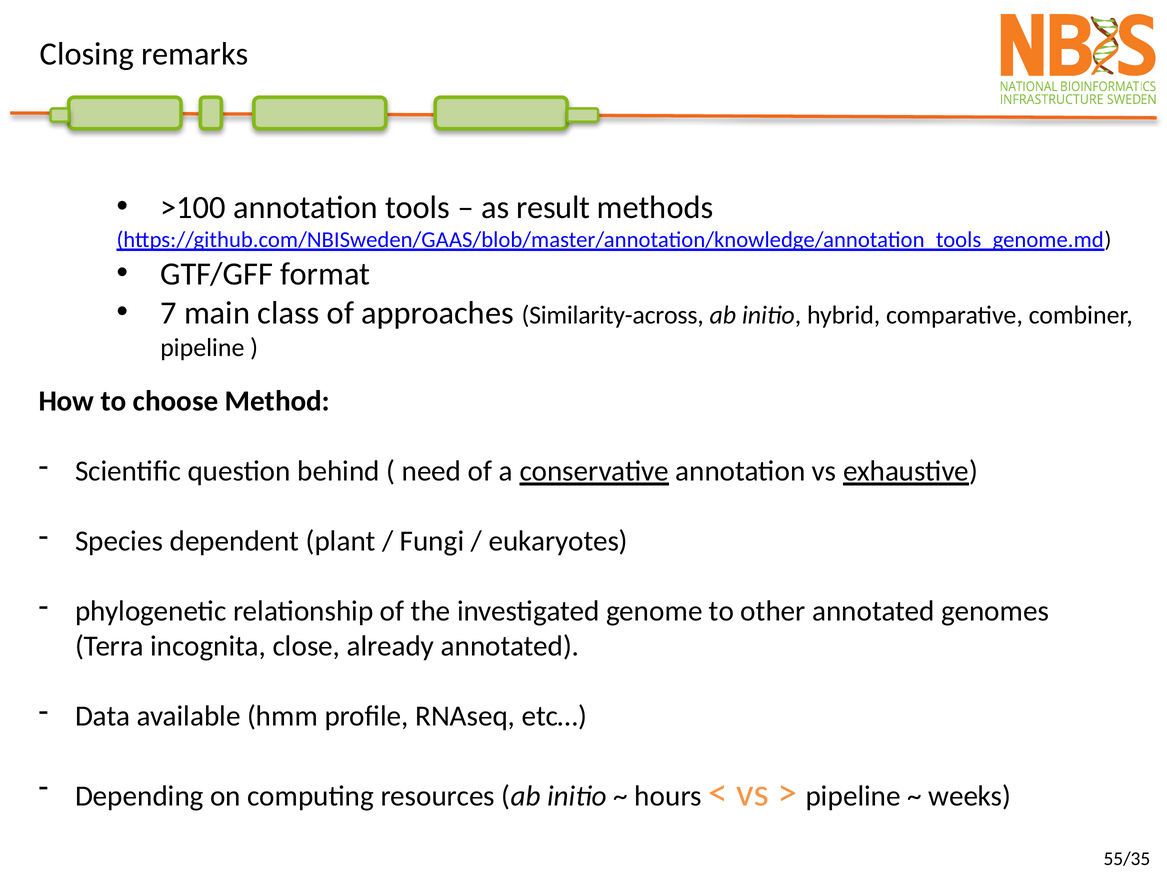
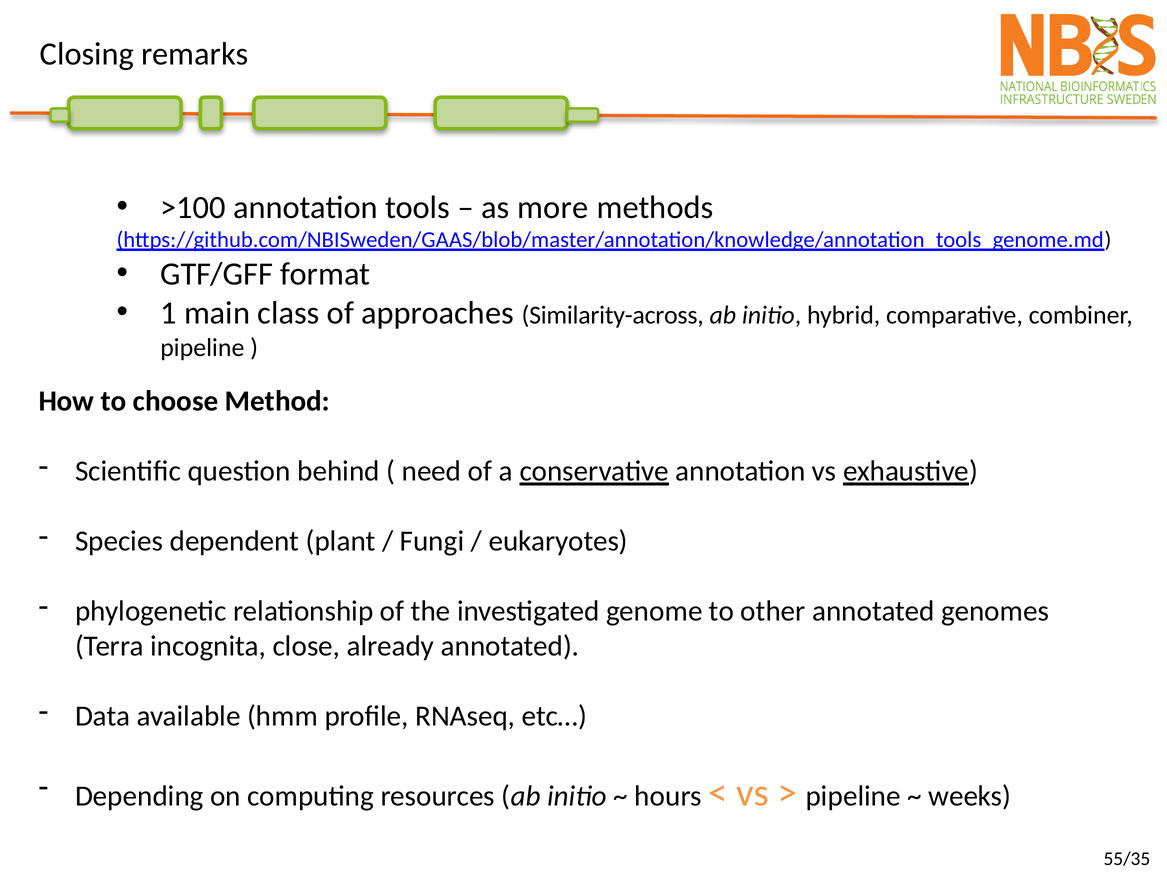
result: result -> more
7: 7 -> 1
